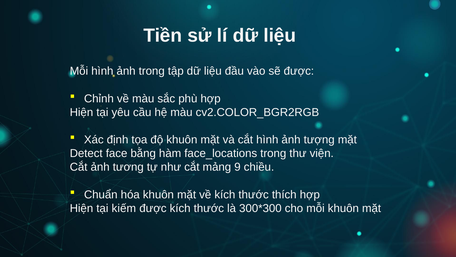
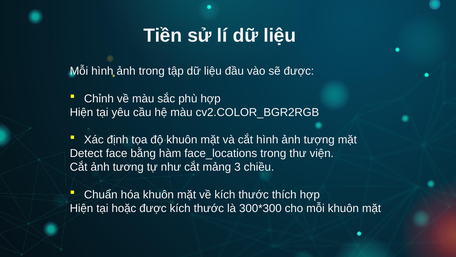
9: 9 -> 3
kiếm: kiếm -> hoặc
